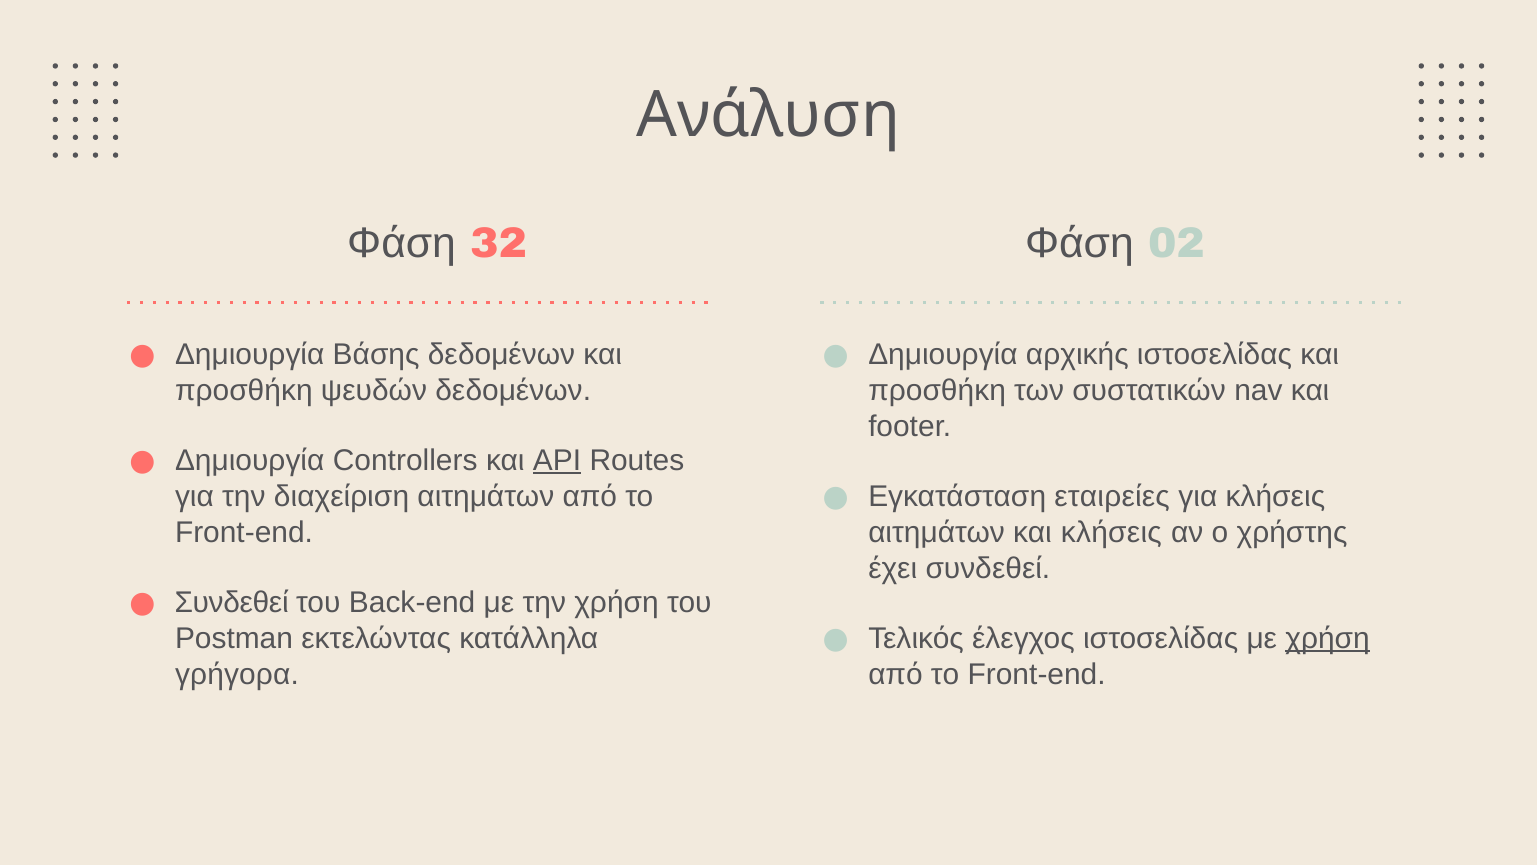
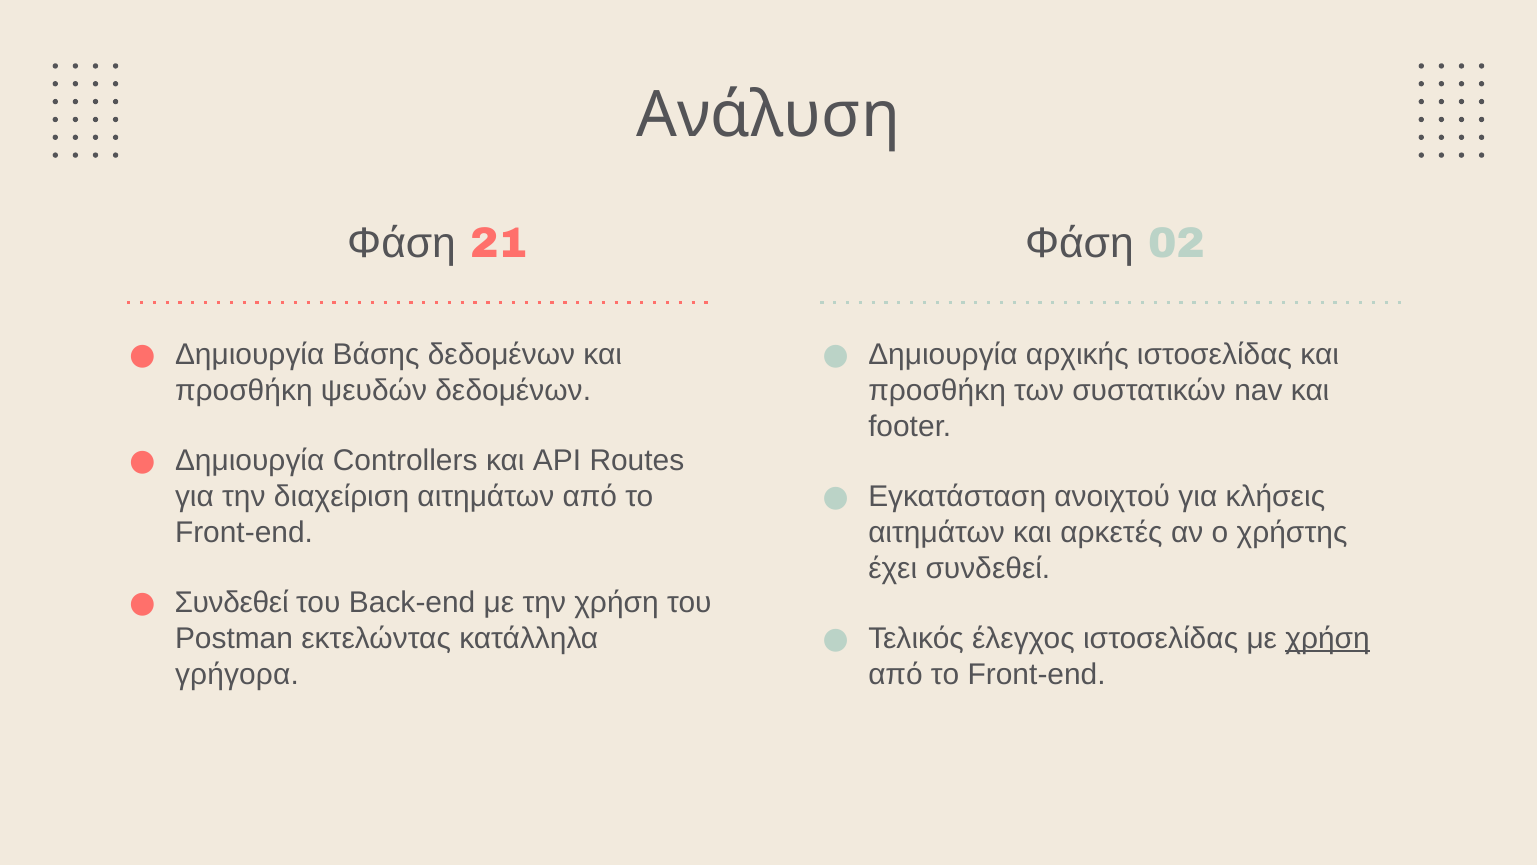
32: 32 -> 21
API underline: present -> none
εταιρείες: εταιρείες -> ανοιχτού
και κλήσεις: κλήσεις -> αρκετές
